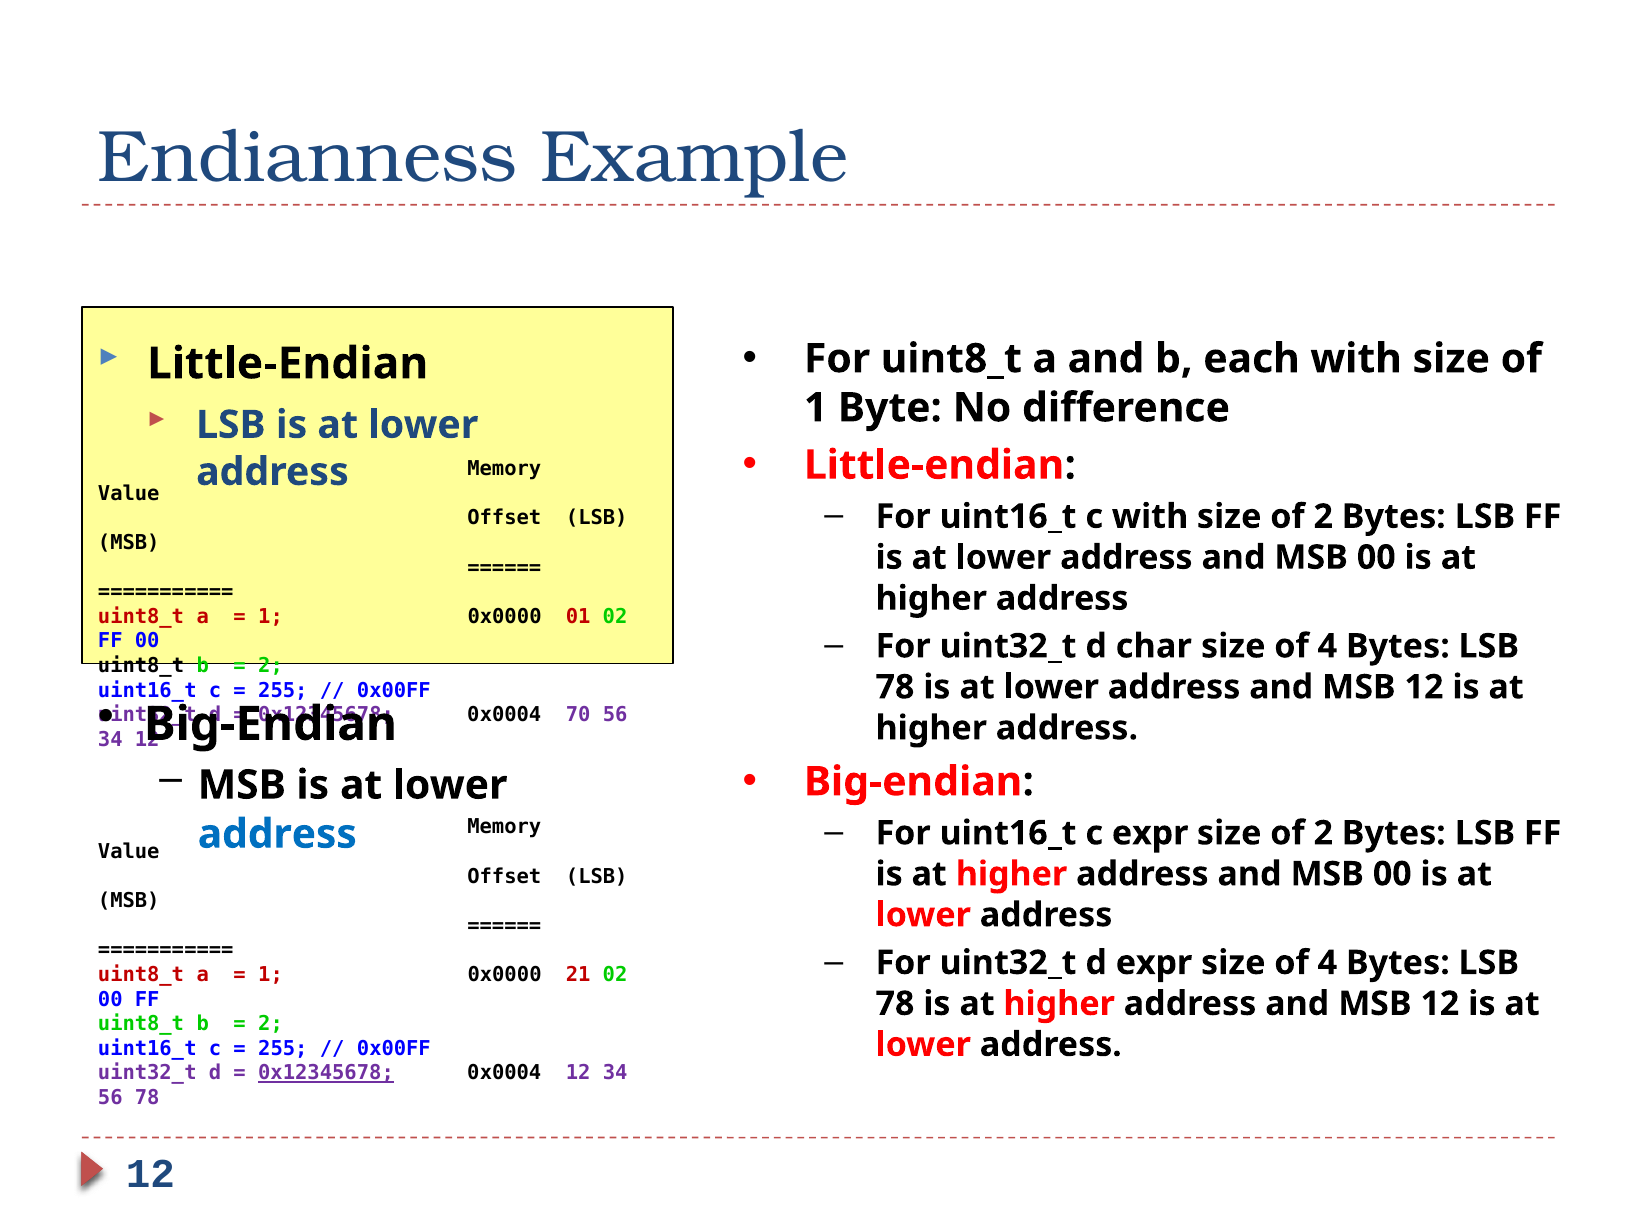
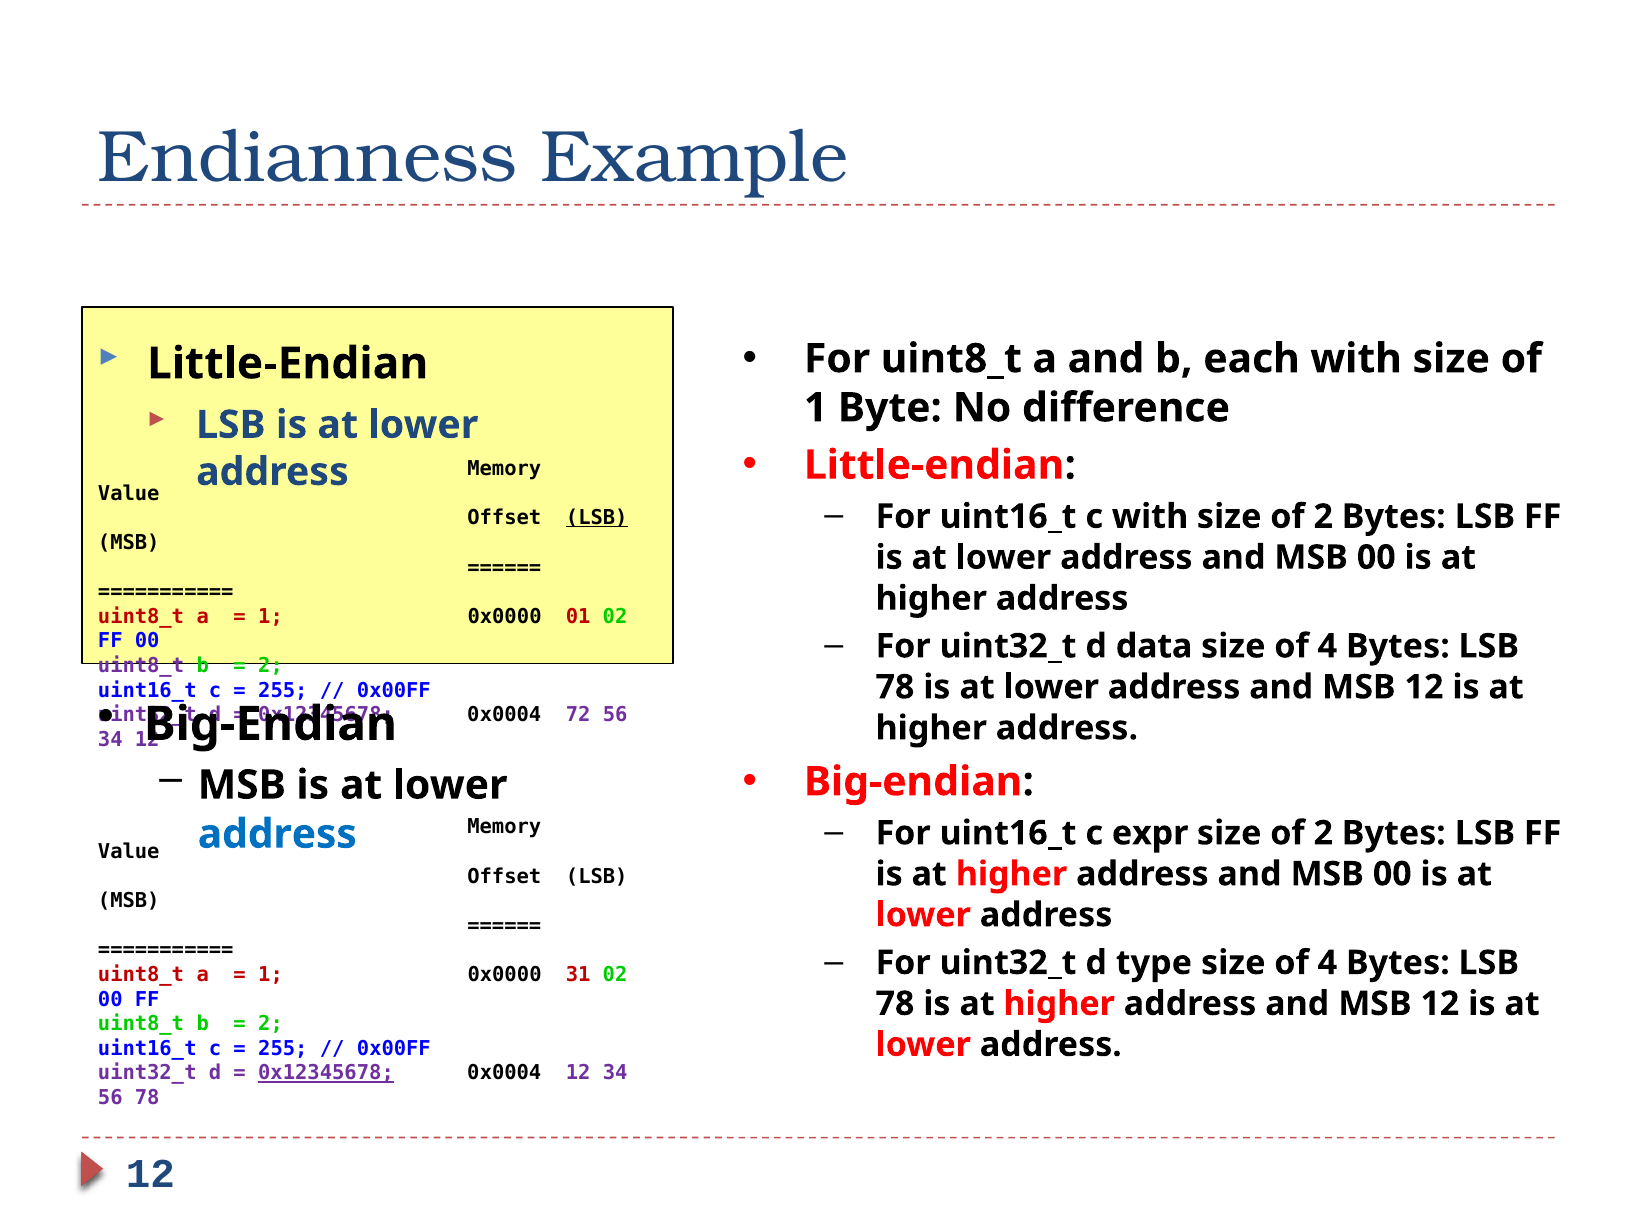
LSB at (597, 518) underline: none -> present
char: char -> data
uint8_t at (141, 666) colour: black -> purple
70: 70 -> 72
d expr: expr -> type
21: 21 -> 31
